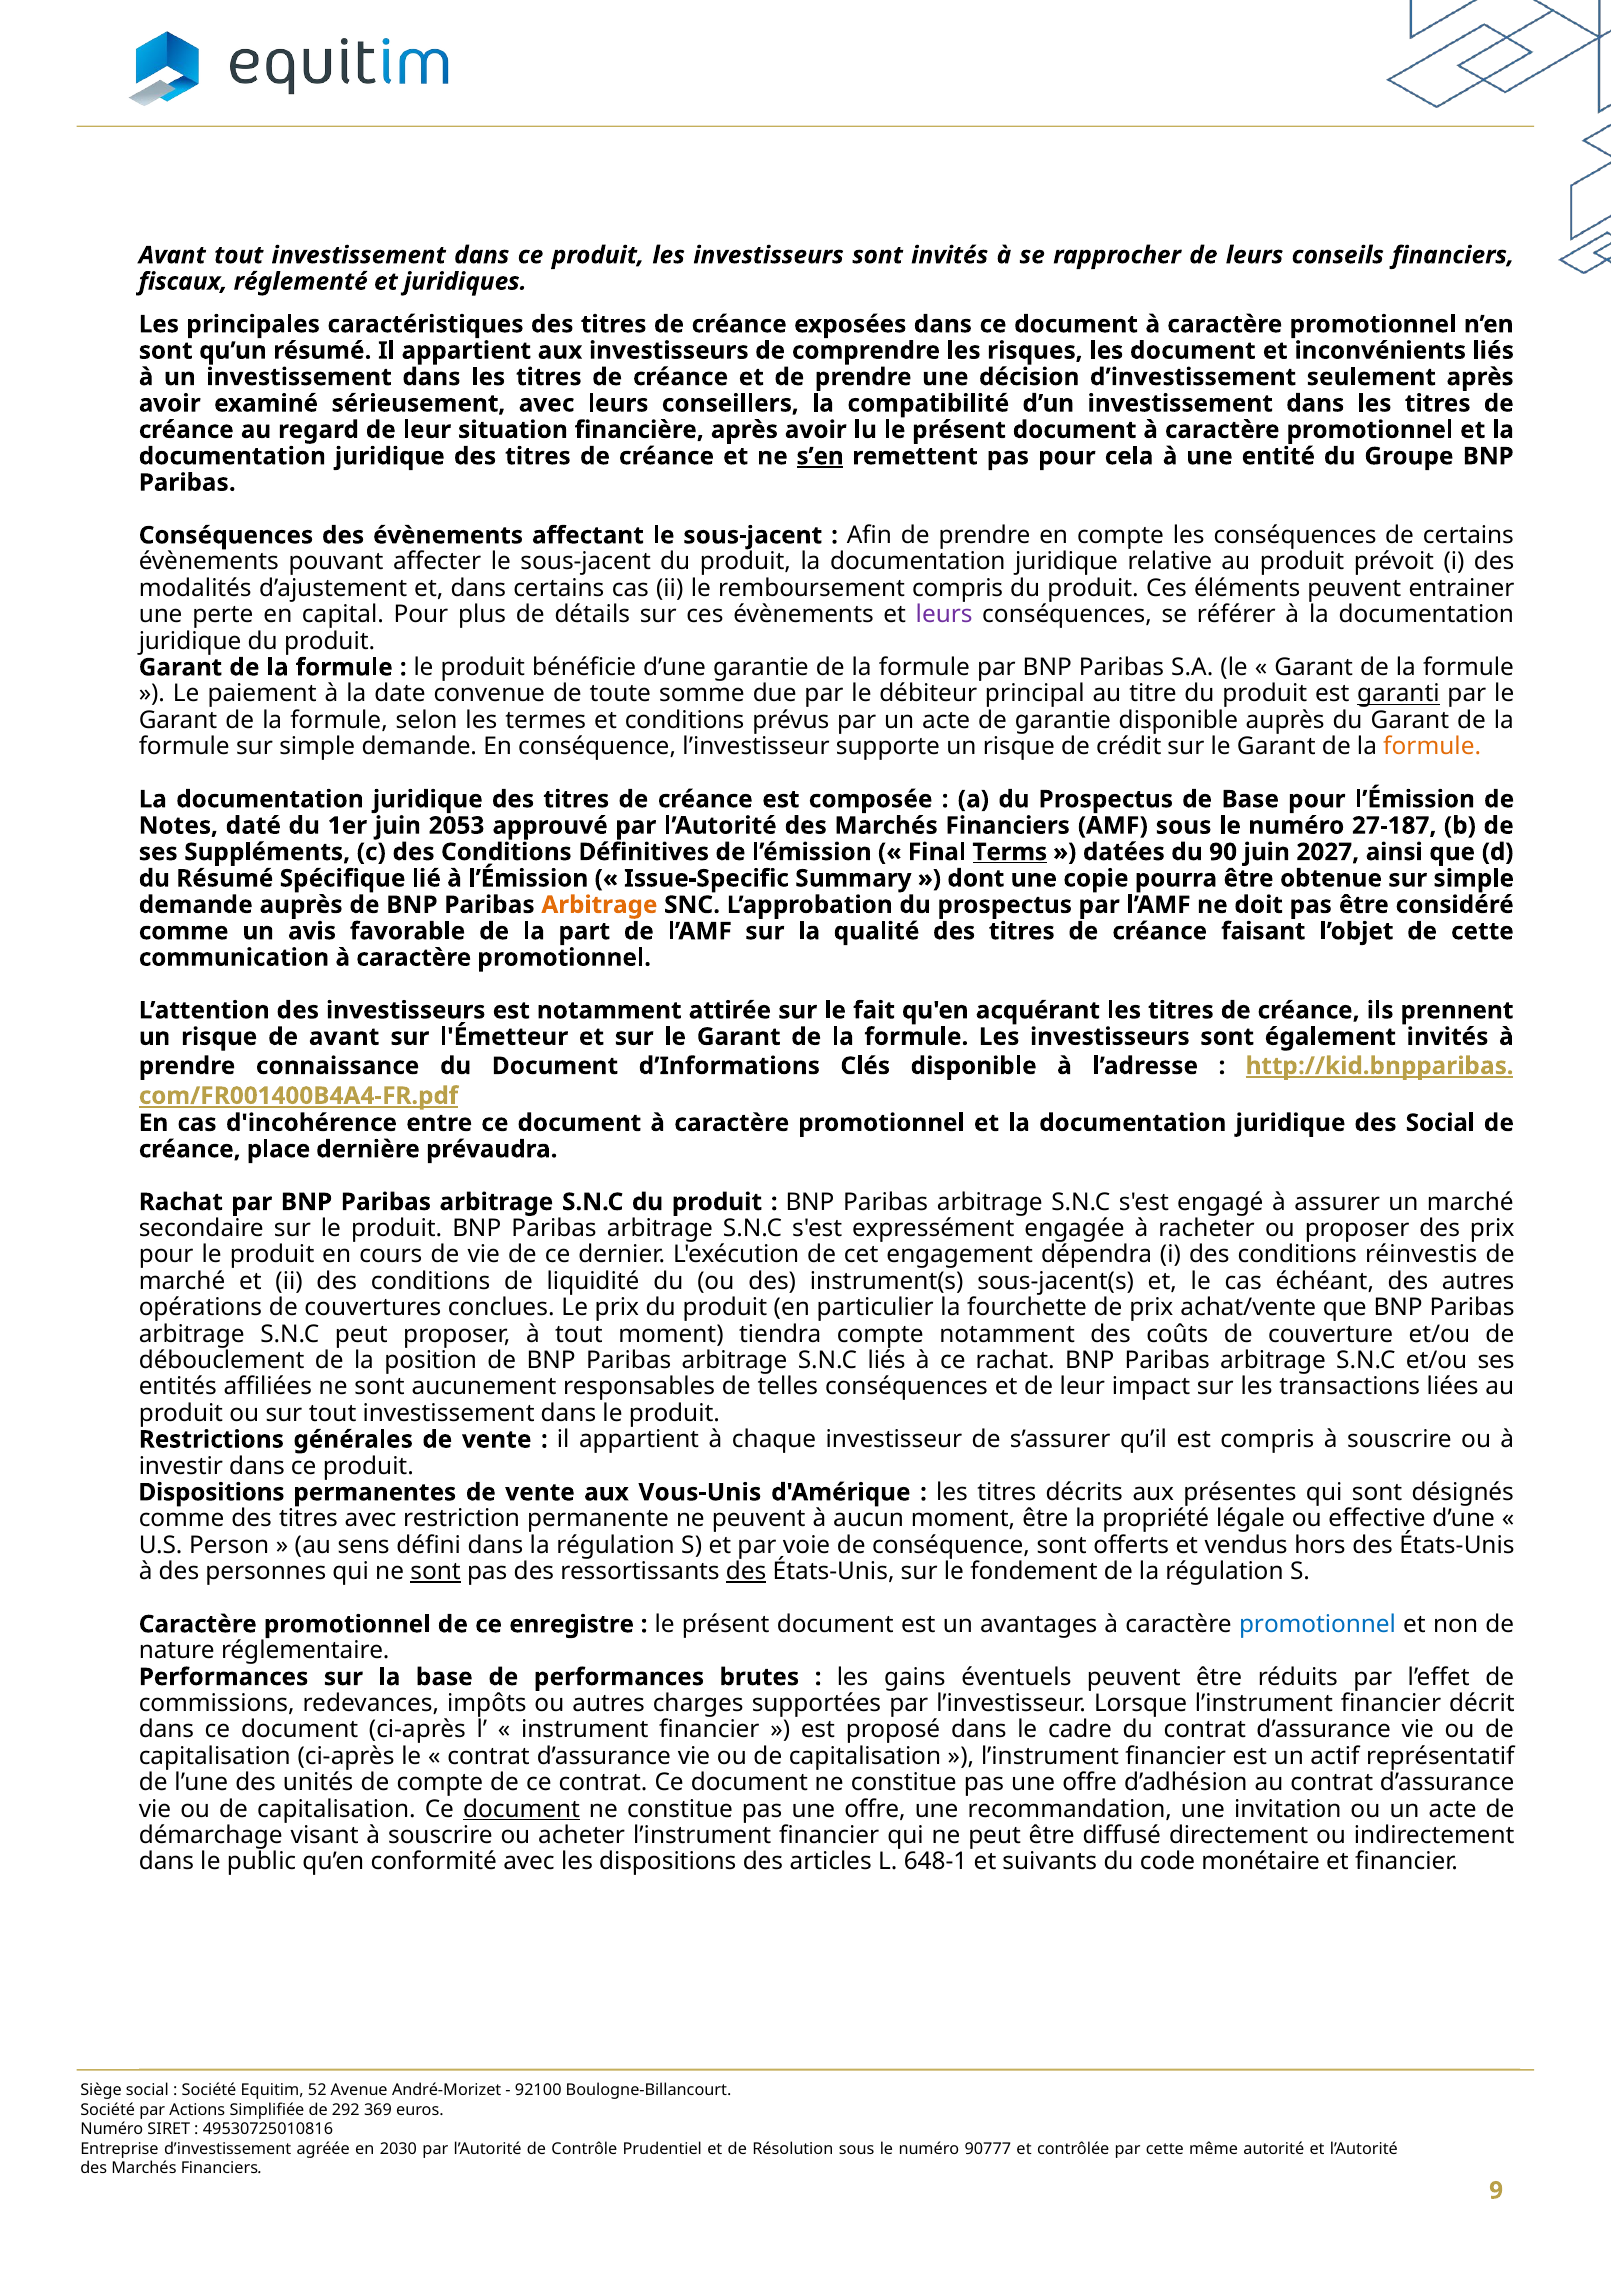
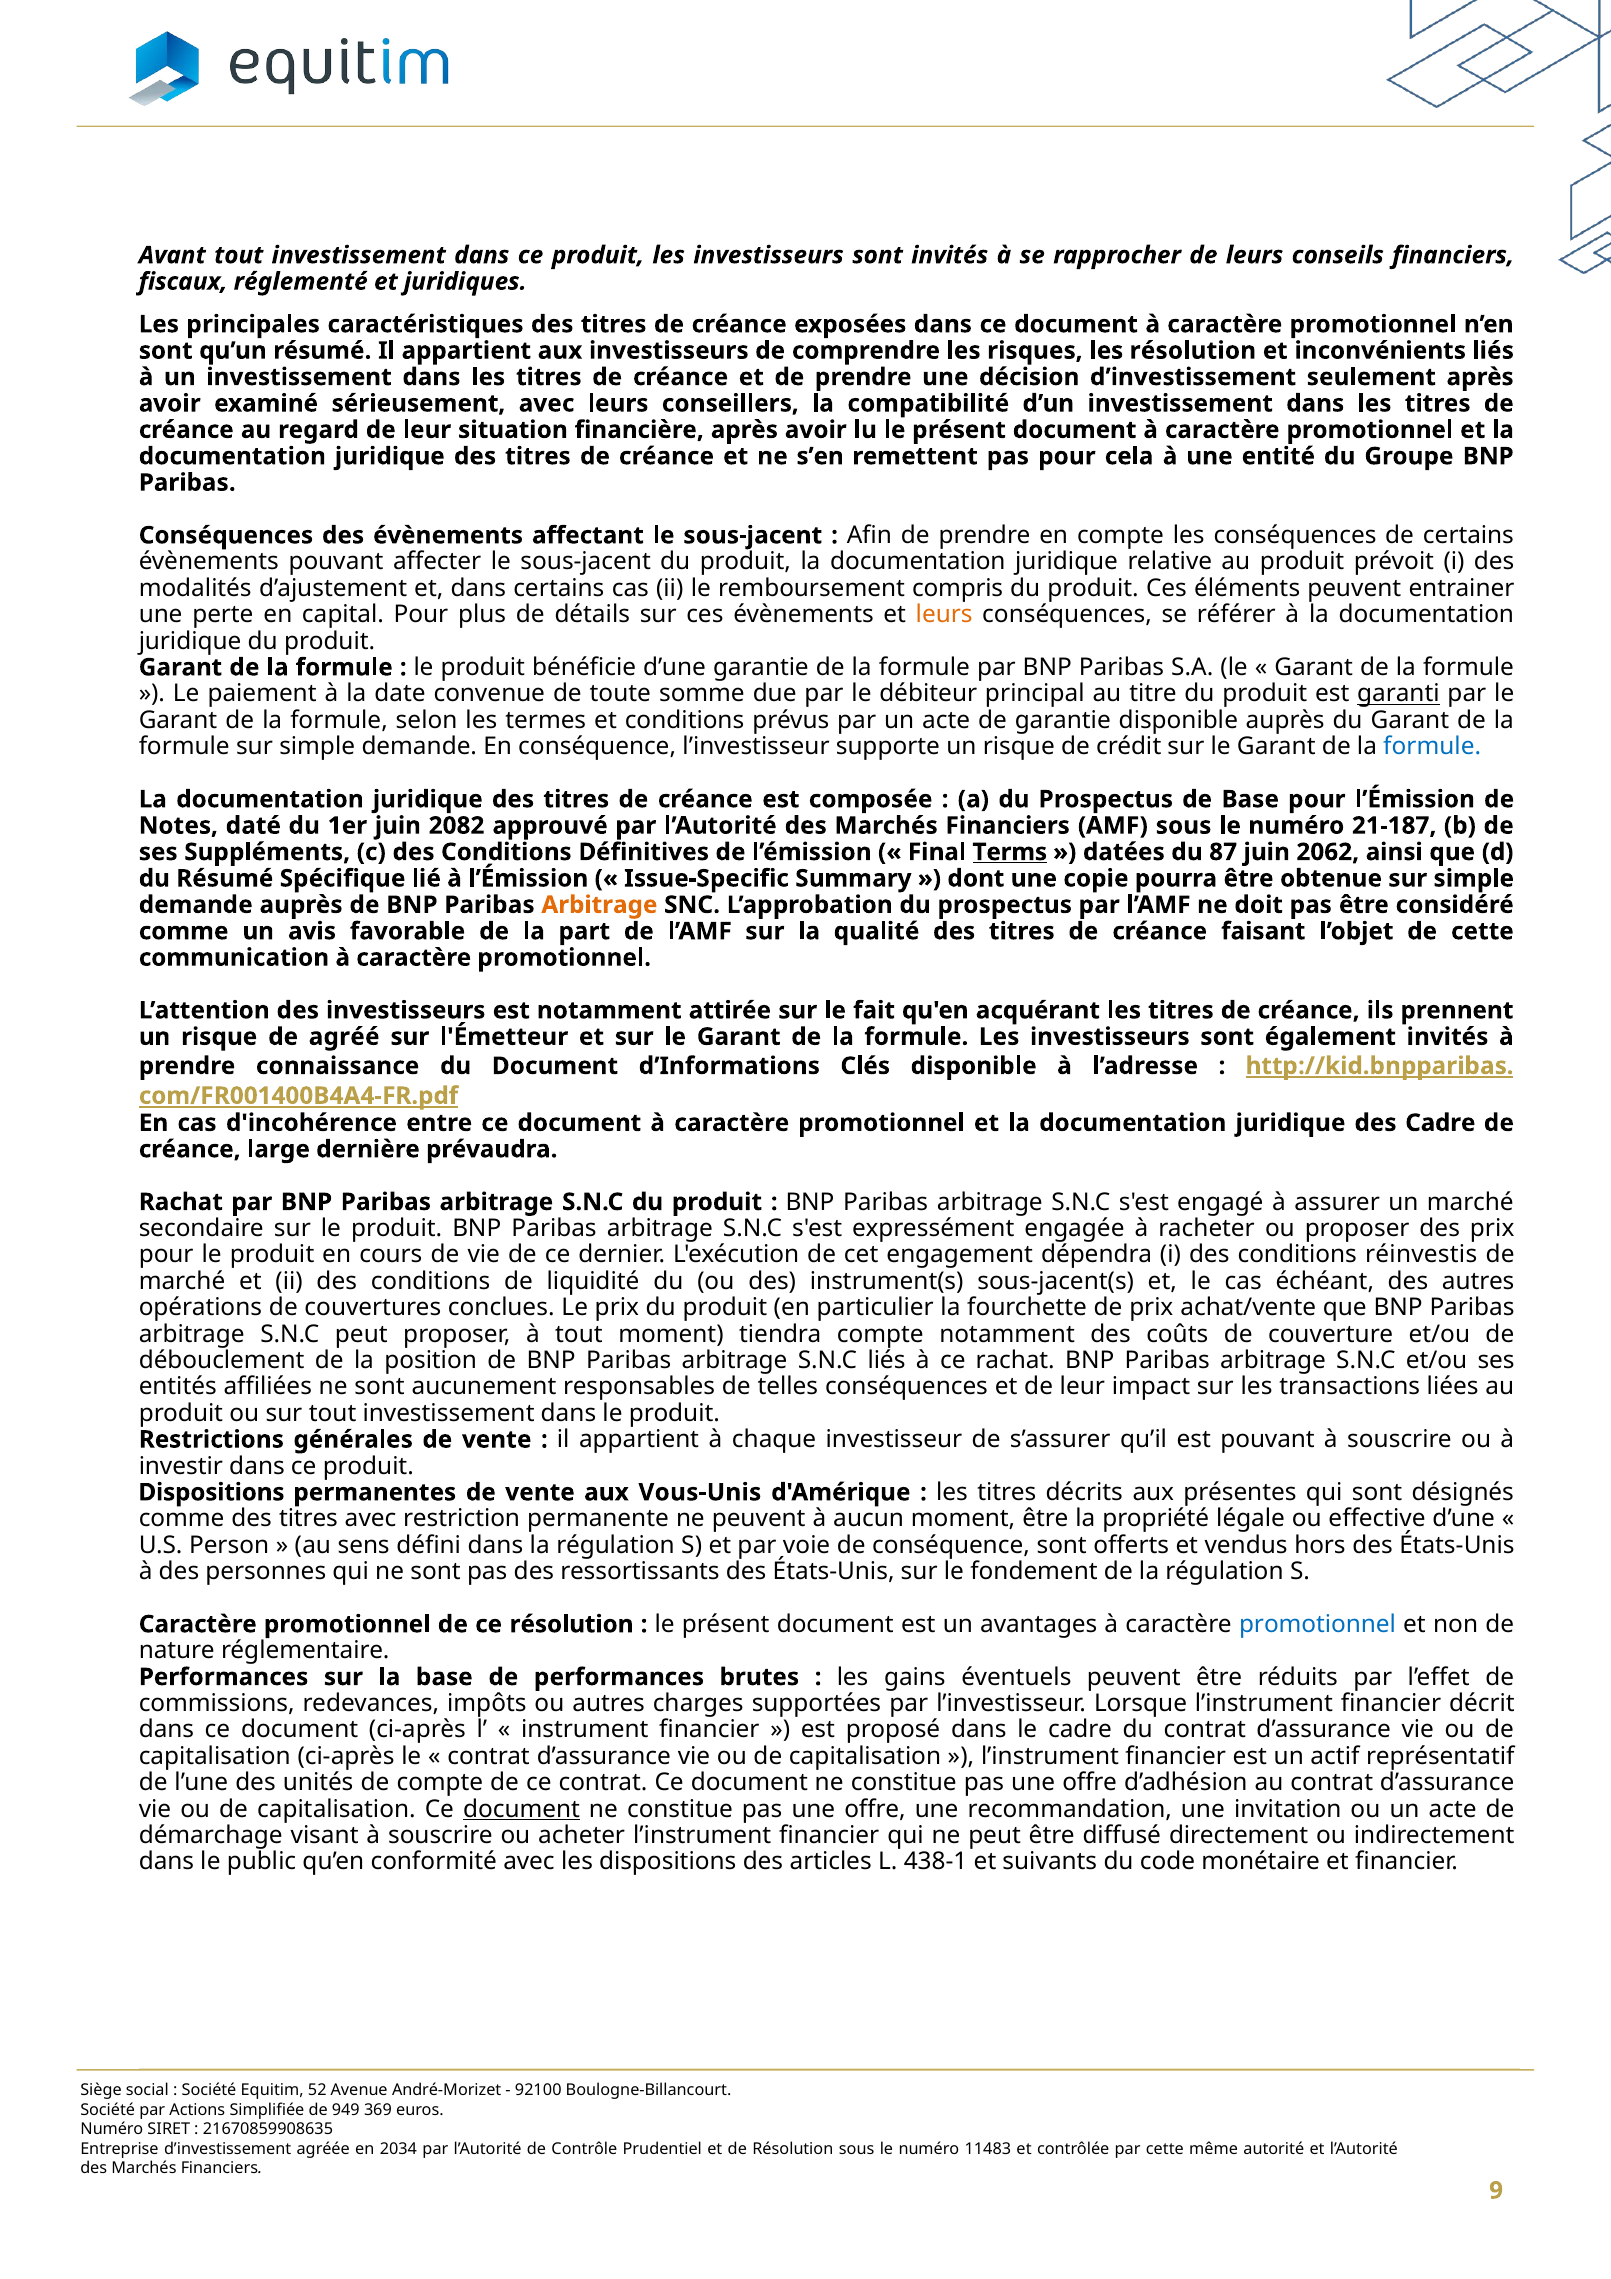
les document: document -> résolution
s’en underline: present -> none
leurs at (944, 614) colour: purple -> orange
formule at (1432, 746) colour: orange -> blue
2053: 2053 -> 2082
27-187: 27-187 -> 21-187
90: 90 -> 87
2027: 2027 -> 2062
de avant: avant -> agréé
des Social: Social -> Cadre
place: place -> large
est compris: compris -> pouvant
sont at (436, 1571) underline: present -> none
des at (746, 1571) underline: present -> none
ce enregistre: enregistre -> résolution
648-1: 648-1 -> 438-1
292: 292 -> 949
49530725010816: 49530725010816 -> 21670859908635
2030: 2030 -> 2034
90777: 90777 -> 11483
